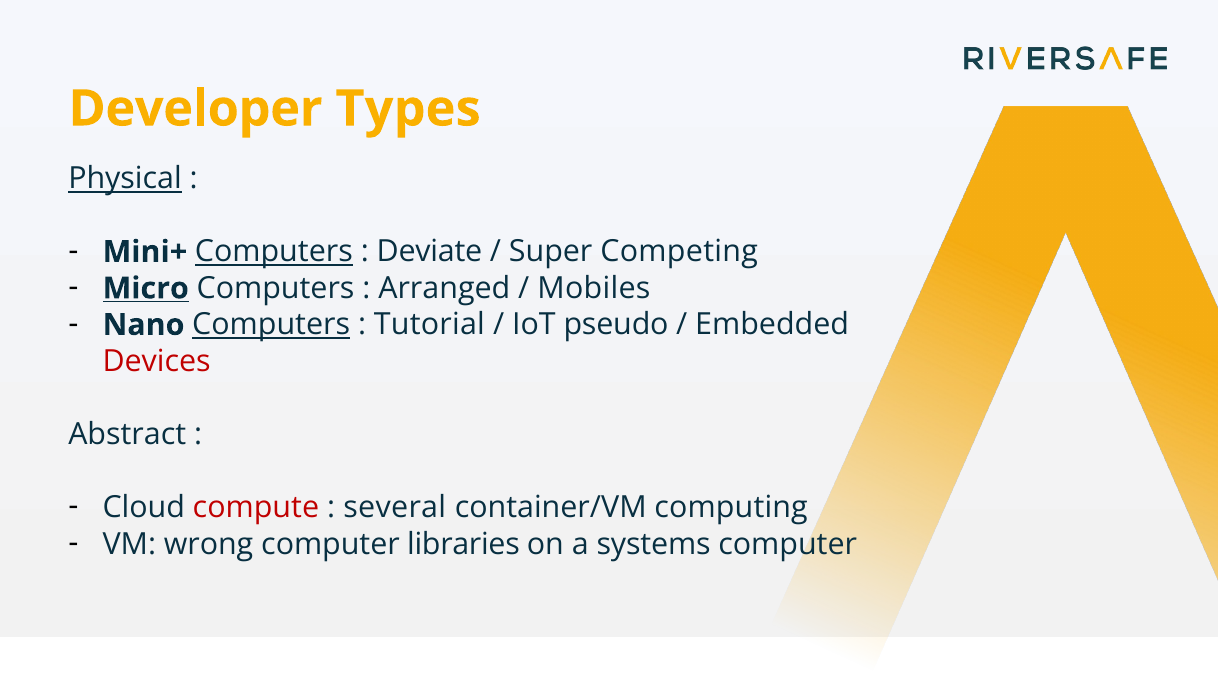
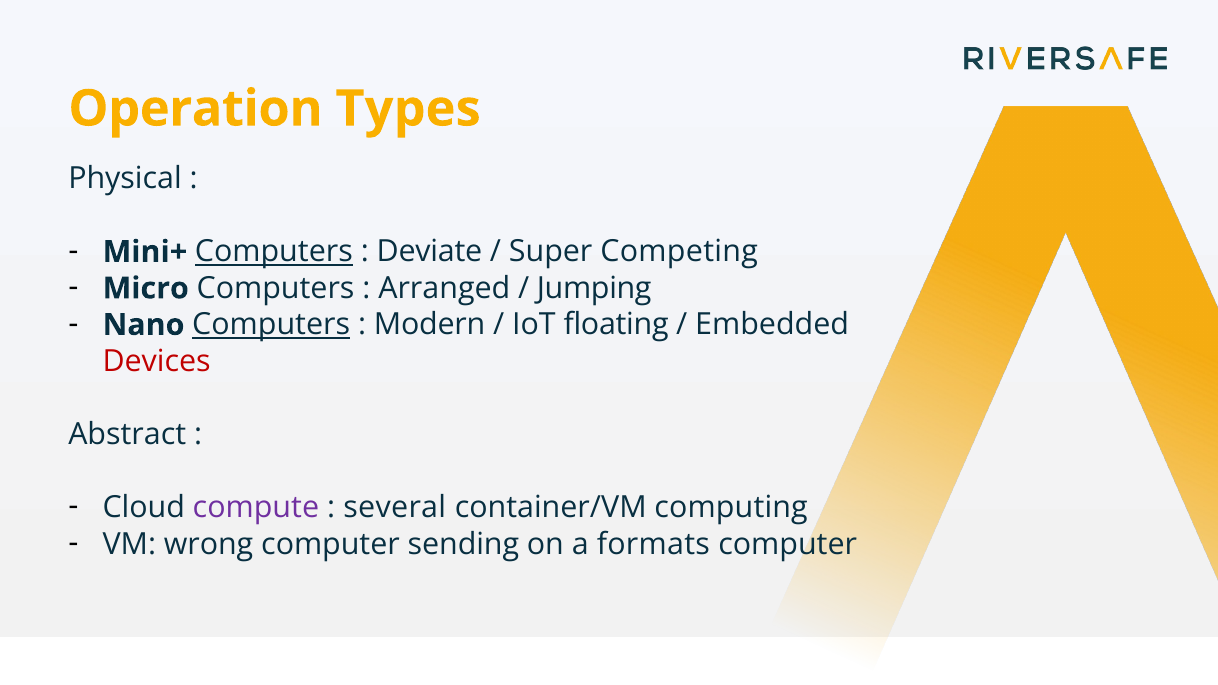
Developer: Developer -> Operation
Physical underline: present -> none
Micro underline: present -> none
Mobiles: Mobiles -> Jumping
Tutorial: Tutorial -> Modern
pseudo: pseudo -> floating
compute colour: red -> purple
libraries: libraries -> sending
systems: systems -> formats
